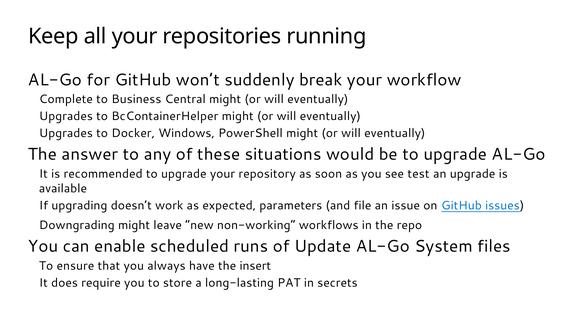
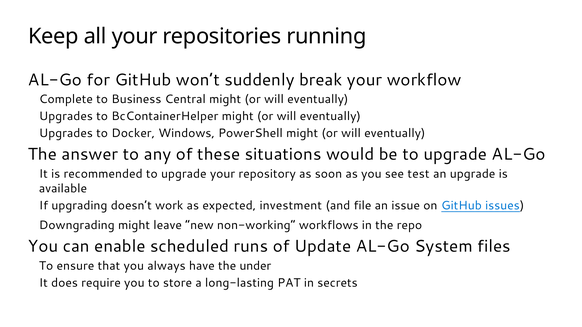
parameters: parameters -> investment
insert: insert -> under
